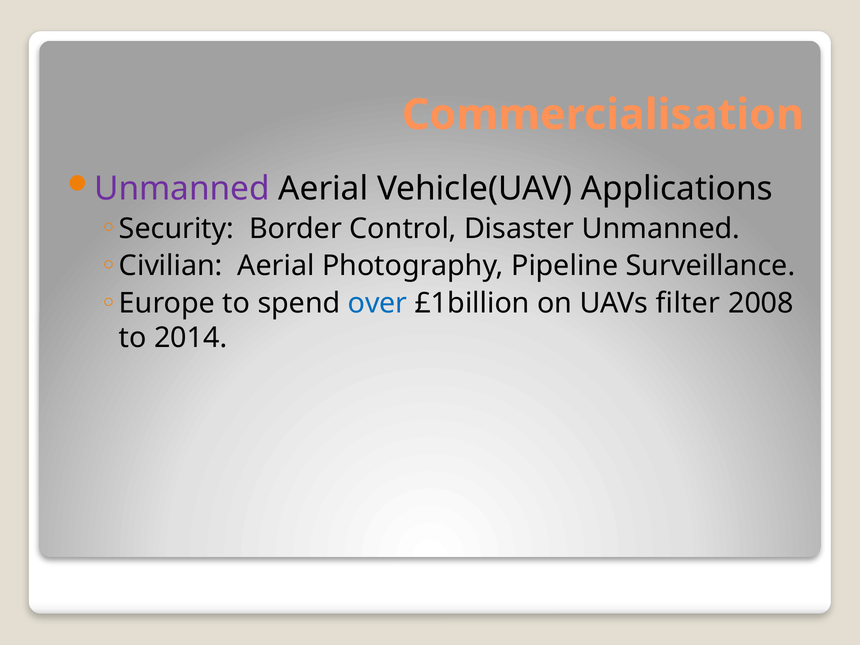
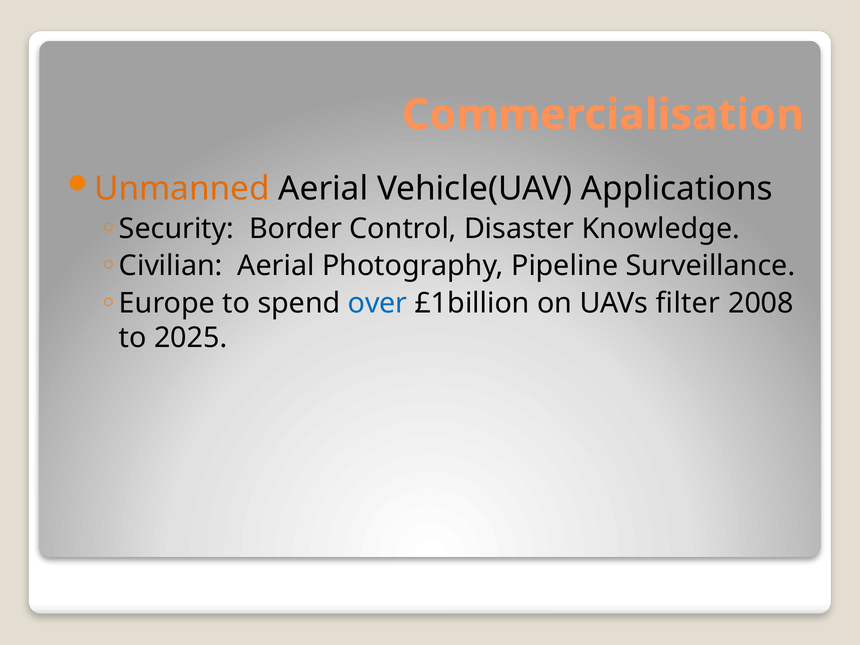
Unmanned at (182, 189) colour: purple -> orange
Disaster Unmanned: Unmanned -> Knowledge
2014: 2014 -> 2025
